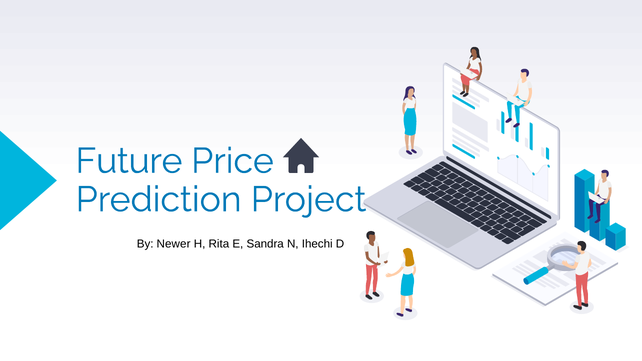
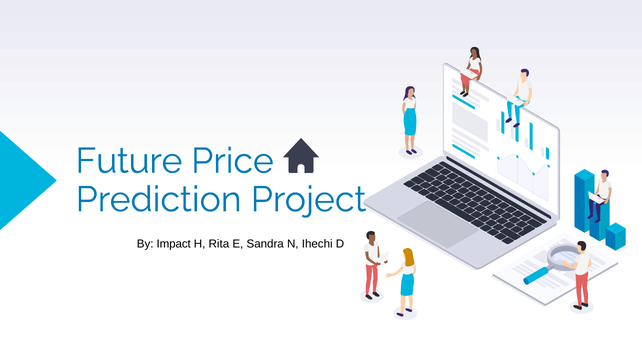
Newer: Newer -> Impact
